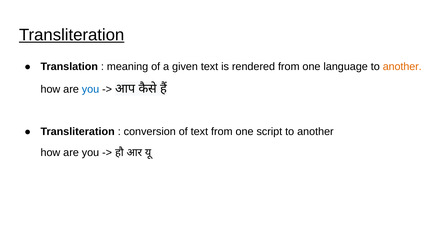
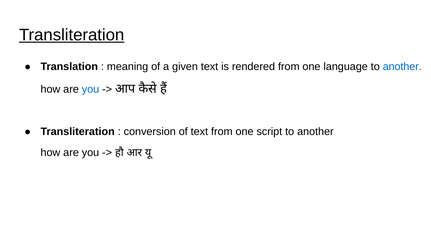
another at (402, 67) colour: orange -> blue
